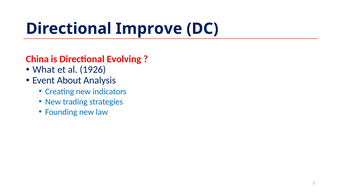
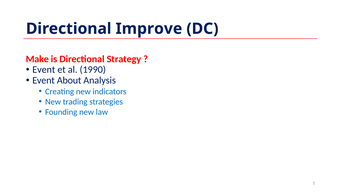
China: China -> Make
Evolving: Evolving -> Strategy
What at (44, 70): What -> Event
1926: 1926 -> 1990
